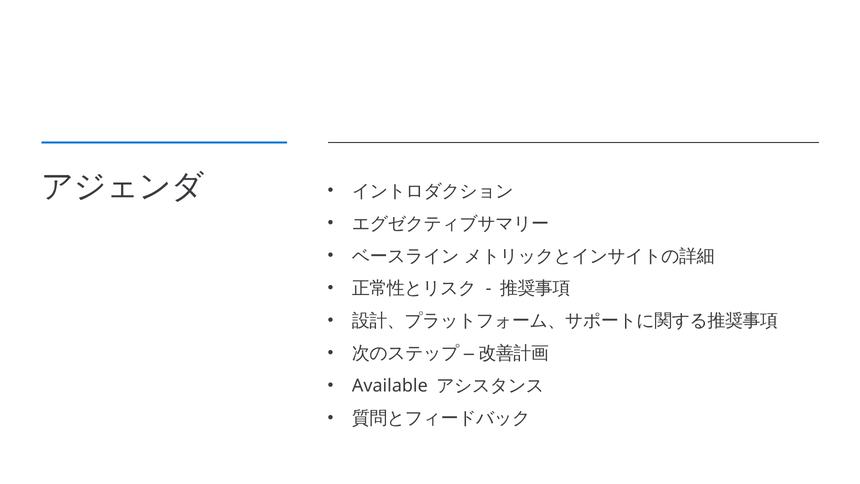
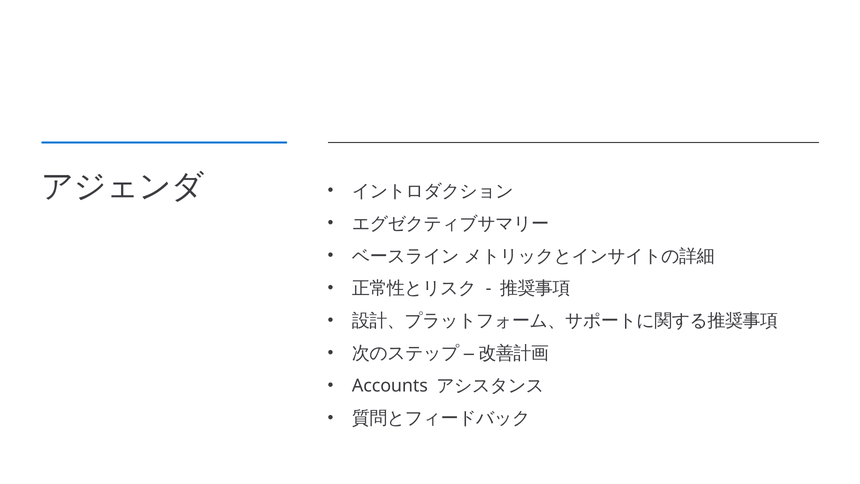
Available: Available -> Accounts
